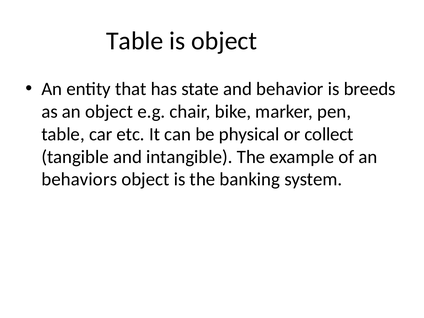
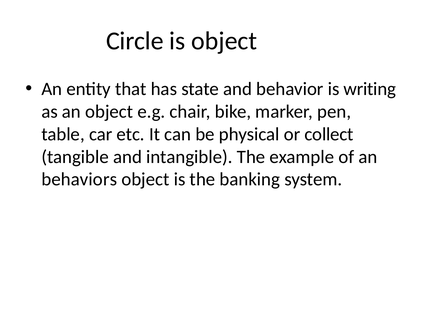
Table at (135, 41): Table -> Circle
breeds: breeds -> writing
